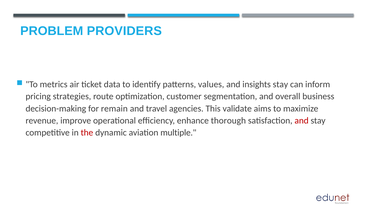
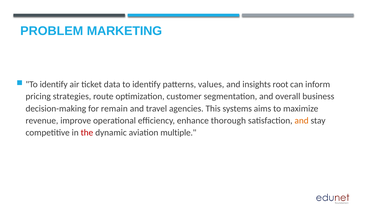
PROVIDERS: PROVIDERS -> MARKETING
metrics at (54, 85): metrics -> identify
insights stay: stay -> root
validate: validate -> systems
and at (302, 121) colour: red -> orange
